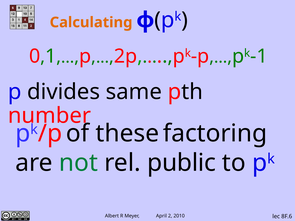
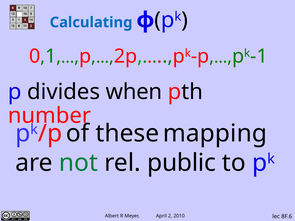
Calculating colour: orange -> blue
same: same -> when
factoring: factoring -> mapping
